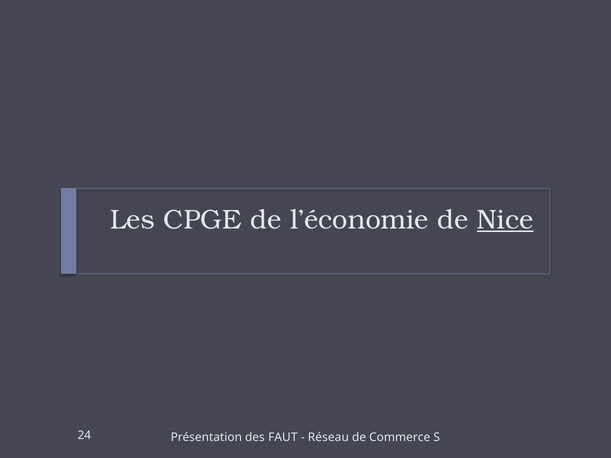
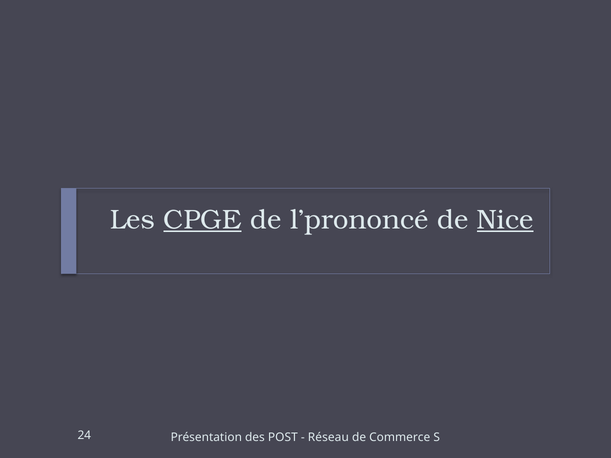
CPGE underline: none -> present
l’économie: l’économie -> l’prononcé
FAUT: FAUT -> POST
